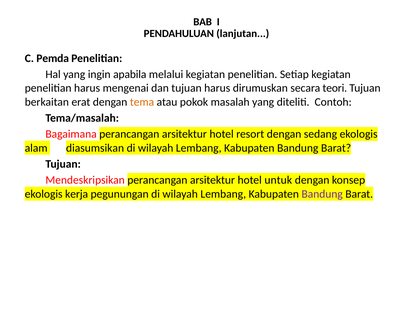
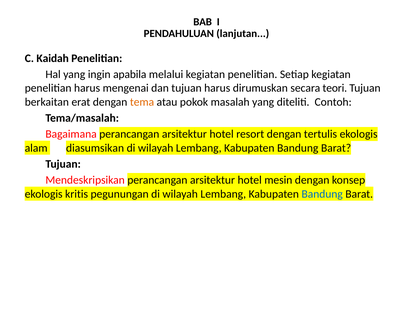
Pemda: Pemda -> Kaidah
sedang: sedang -> tertulis
untuk: untuk -> mesin
kerja: kerja -> kritis
Bandung at (322, 194) colour: purple -> blue
